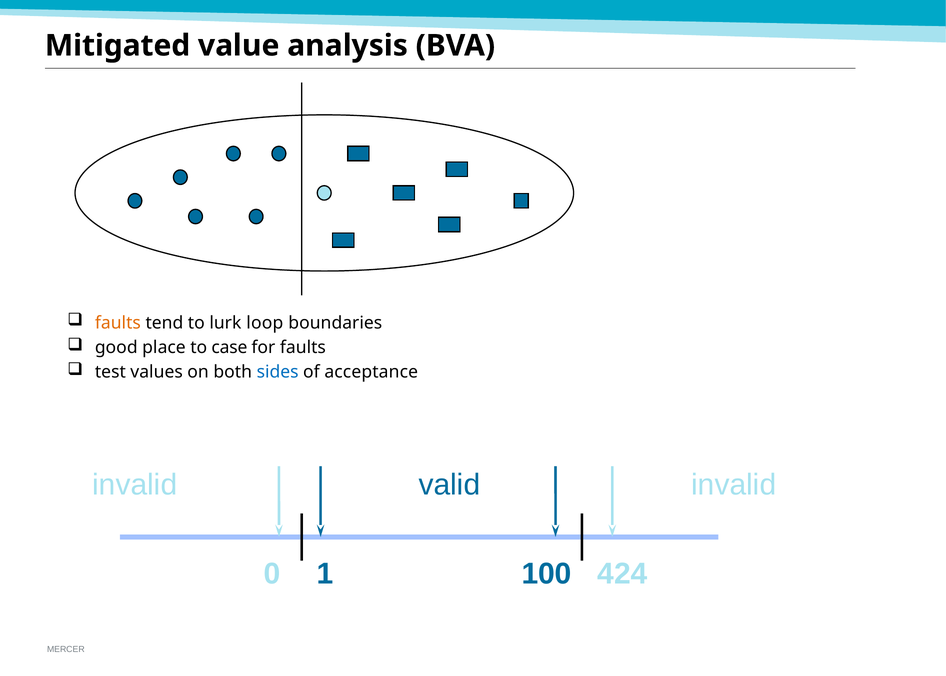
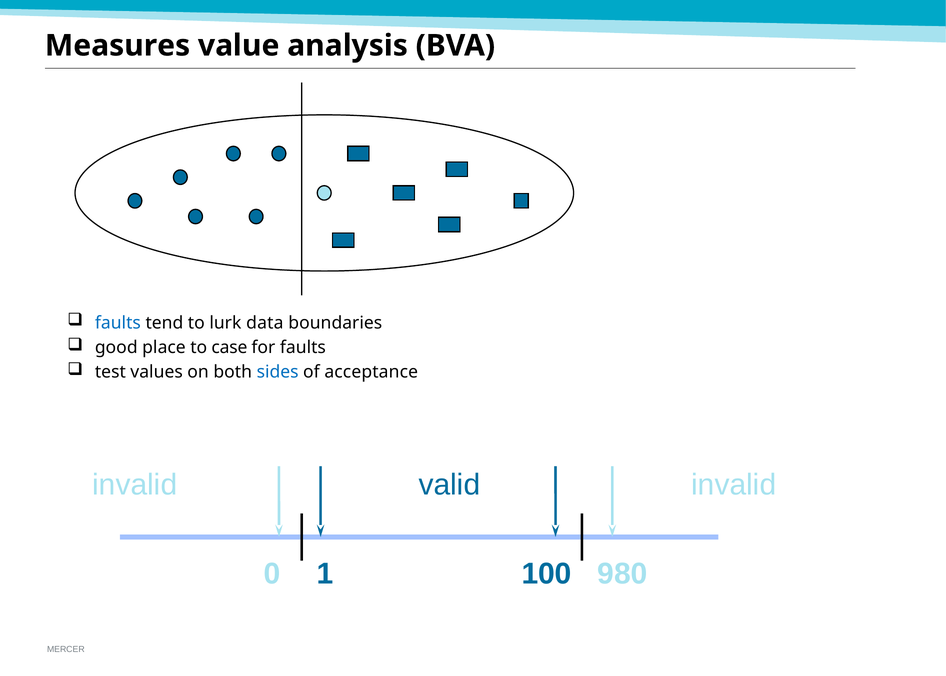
Mitigated: Mitigated -> Measures
faults at (118, 323) colour: orange -> blue
loop: loop -> data
424: 424 -> 980
